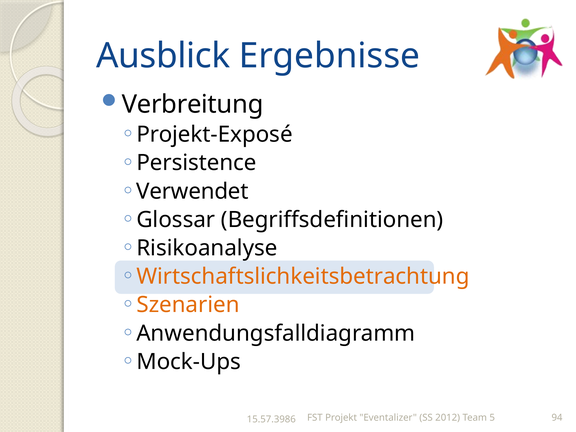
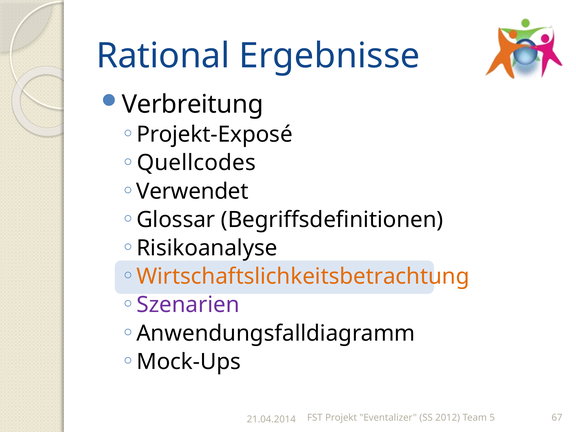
Ausblick: Ausblick -> Rational
Persistence: Persistence -> Quellcodes
Szenarien colour: orange -> purple
94: 94 -> 67
15.57.3986: 15.57.3986 -> 21.04.2014
